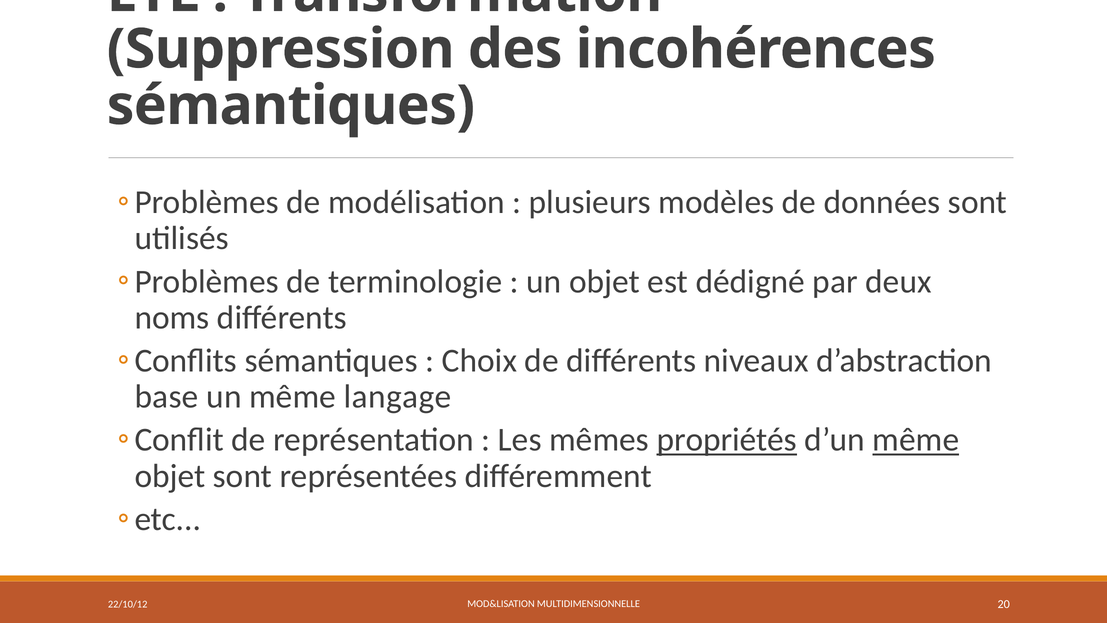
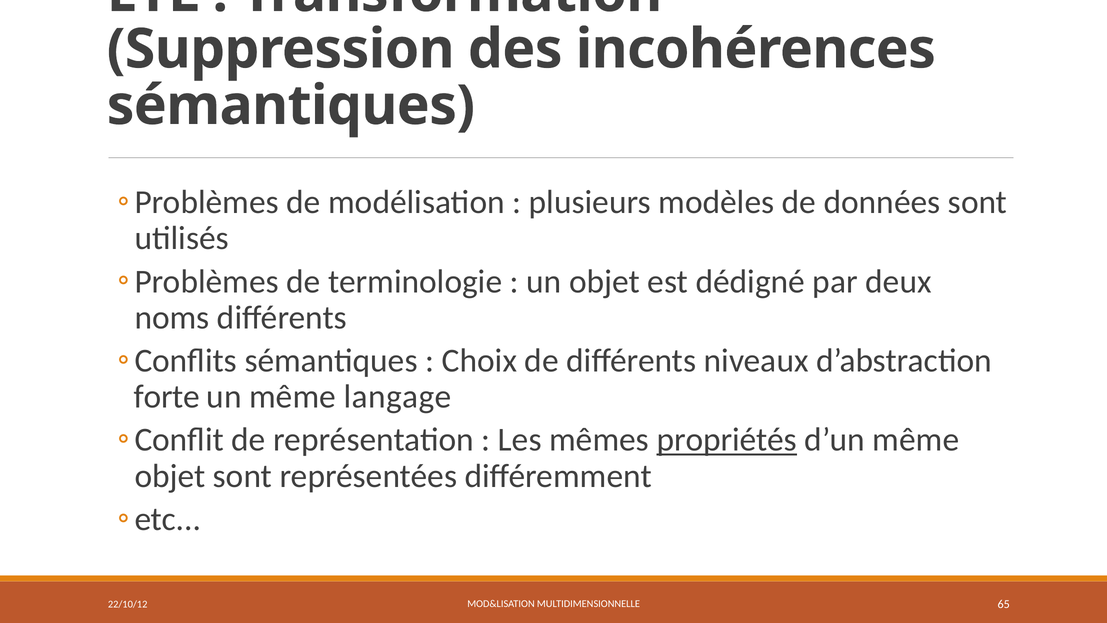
base: base -> forte
même at (916, 440) underline: present -> none
20: 20 -> 65
